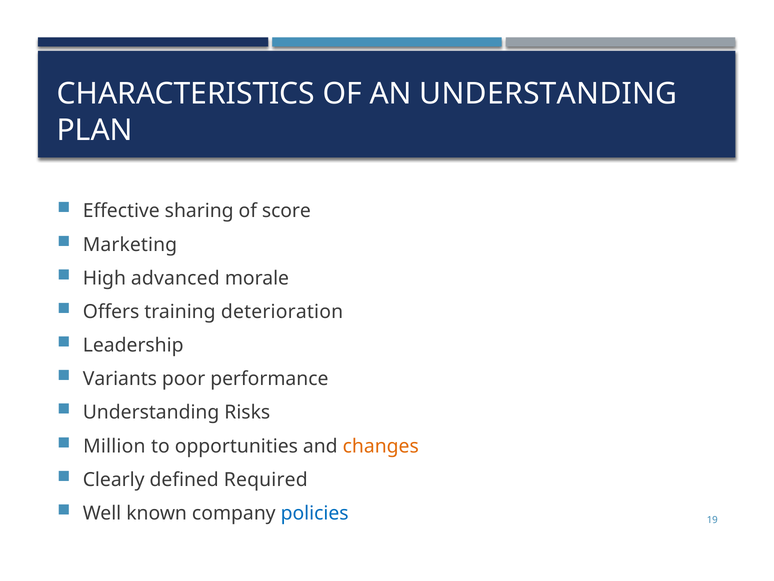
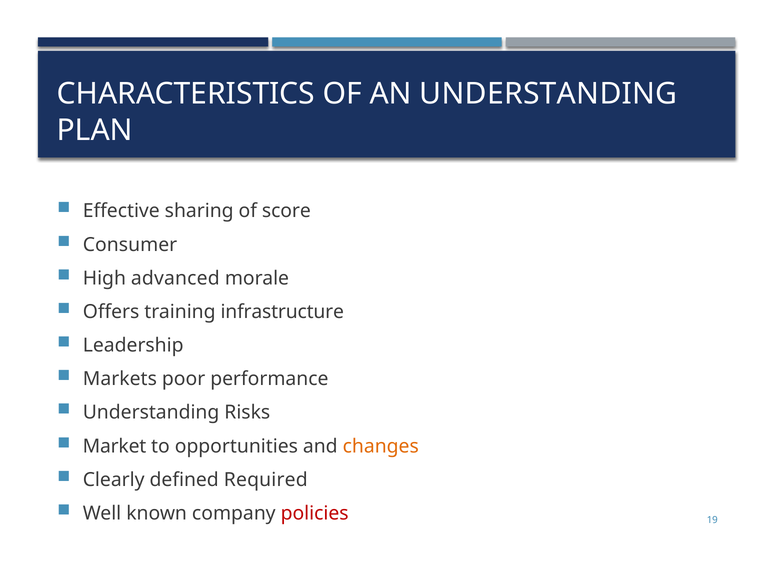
Marketing: Marketing -> Consumer
deterioration: deterioration -> infrastructure
Variants: Variants -> Markets
Million: Million -> Market
policies colour: blue -> red
